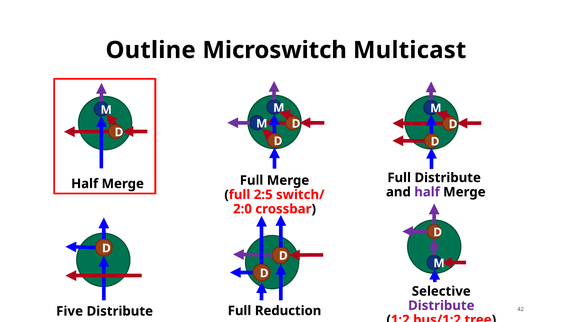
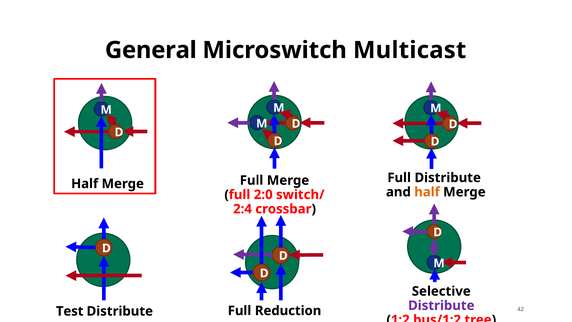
Outline: Outline -> General
half at (427, 192) colour: purple -> orange
2:5: 2:5 -> 2:0
2:0: 2:0 -> 2:4
Five: Five -> Test
